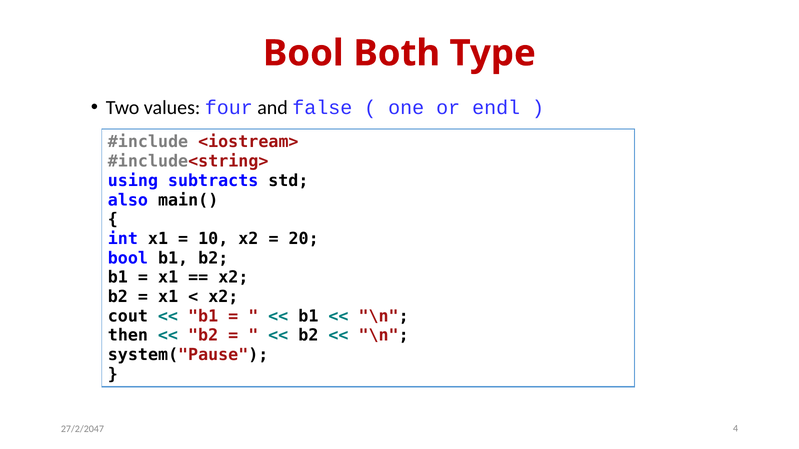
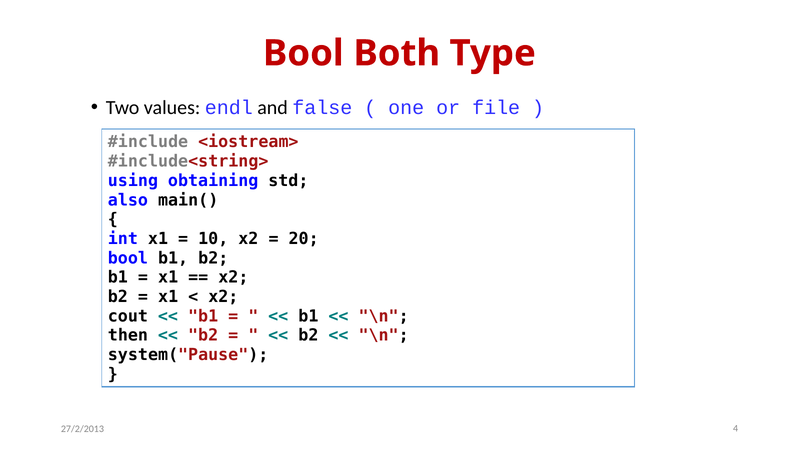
four: four -> endl
endl: endl -> file
subtracts: subtracts -> obtaining
27/2/2047: 27/2/2047 -> 27/2/2013
